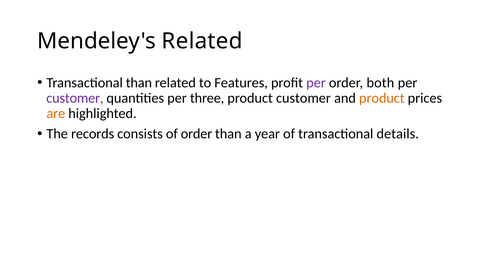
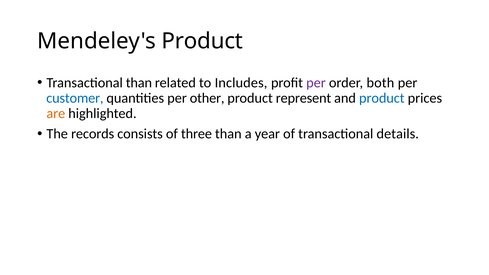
Mendeley's Related: Related -> Product
Features: Features -> Includes
customer at (75, 98) colour: purple -> blue
three: three -> other
product customer: customer -> represent
product at (382, 98) colour: orange -> blue
of order: order -> three
